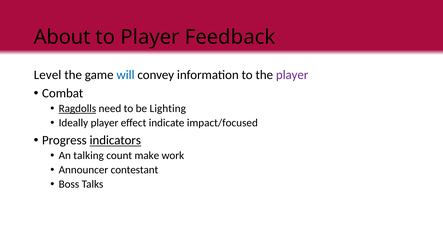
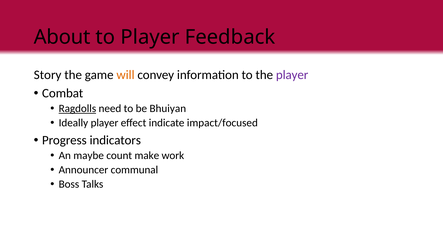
Level: Level -> Story
will colour: blue -> orange
Lighting: Lighting -> Bhuiyan
indicators underline: present -> none
talking: talking -> maybe
contestant: contestant -> communal
